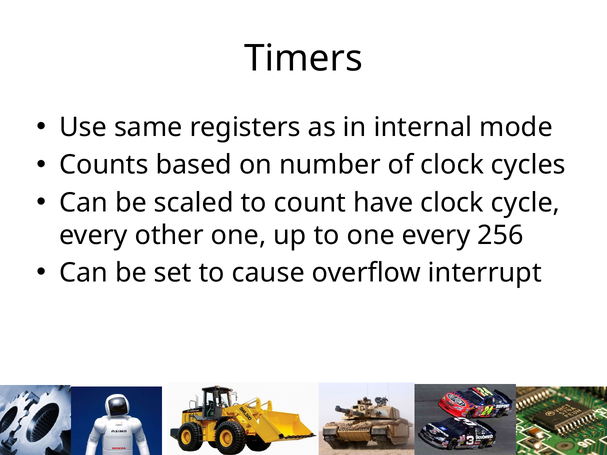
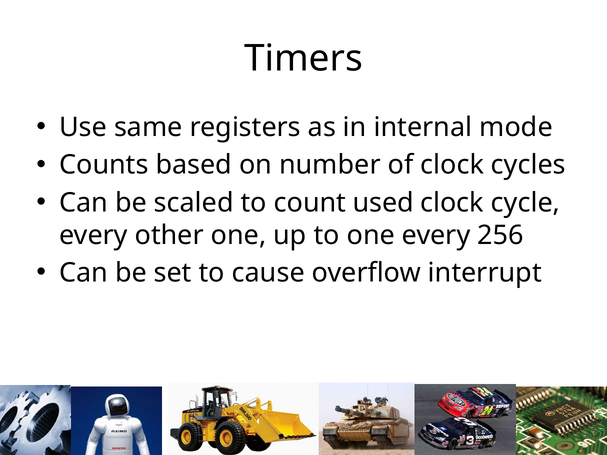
have: have -> used
